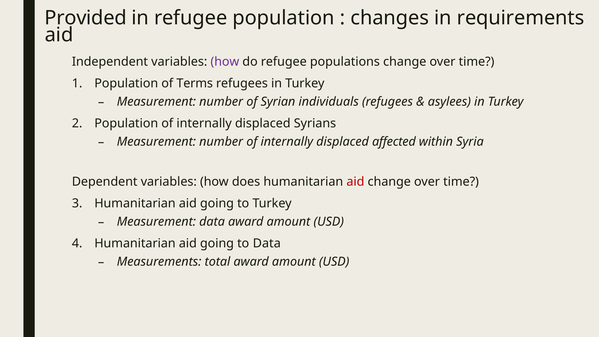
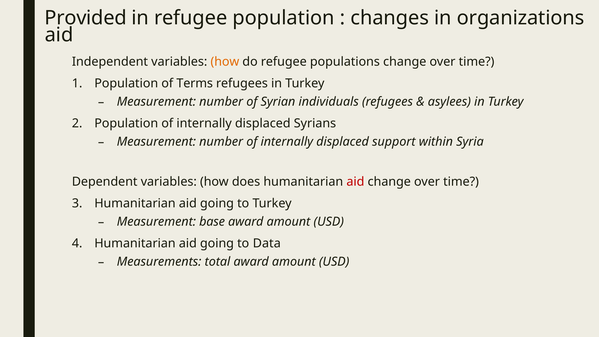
requirements: requirements -> organizations
how at (225, 62) colour: purple -> orange
affected: affected -> support
Measurement data: data -> base
